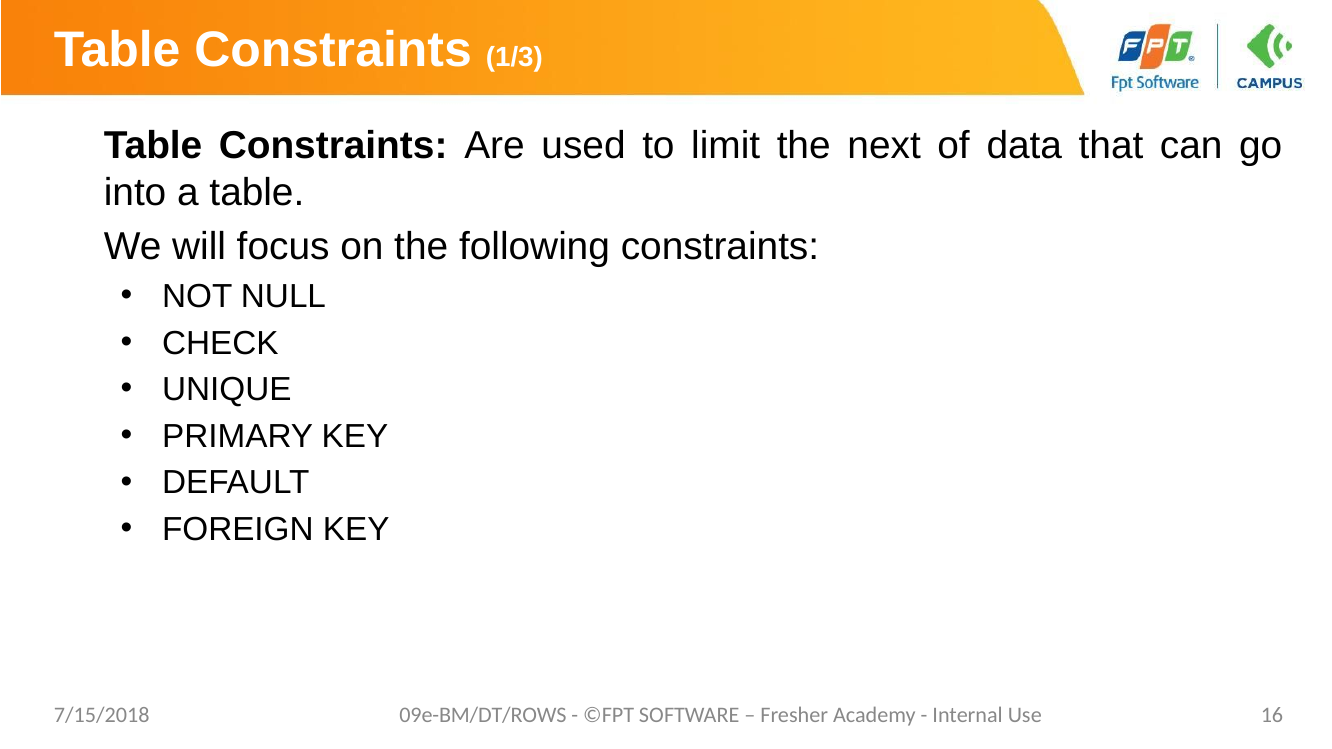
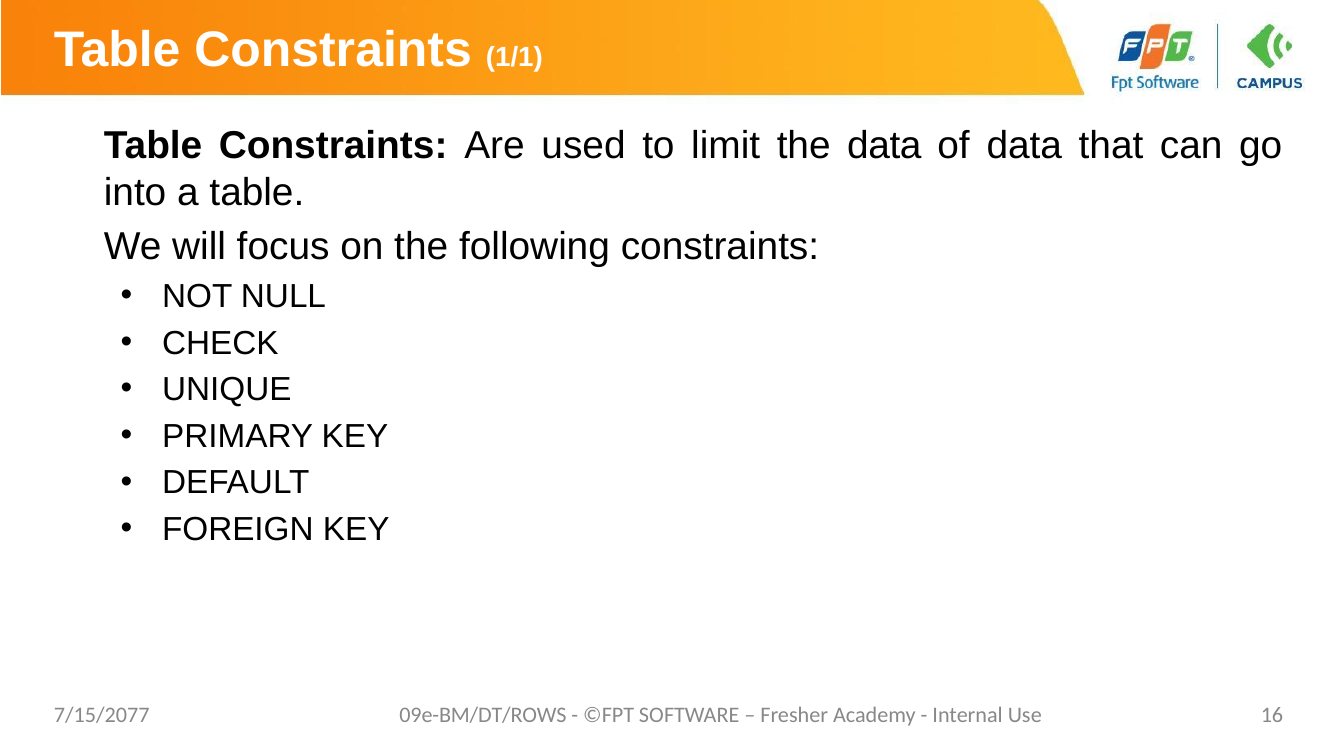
1/3: 1/3 -> 1/1
the next: next -> data
7/15/2018: 7/15/2018 -> 7/15/2077
